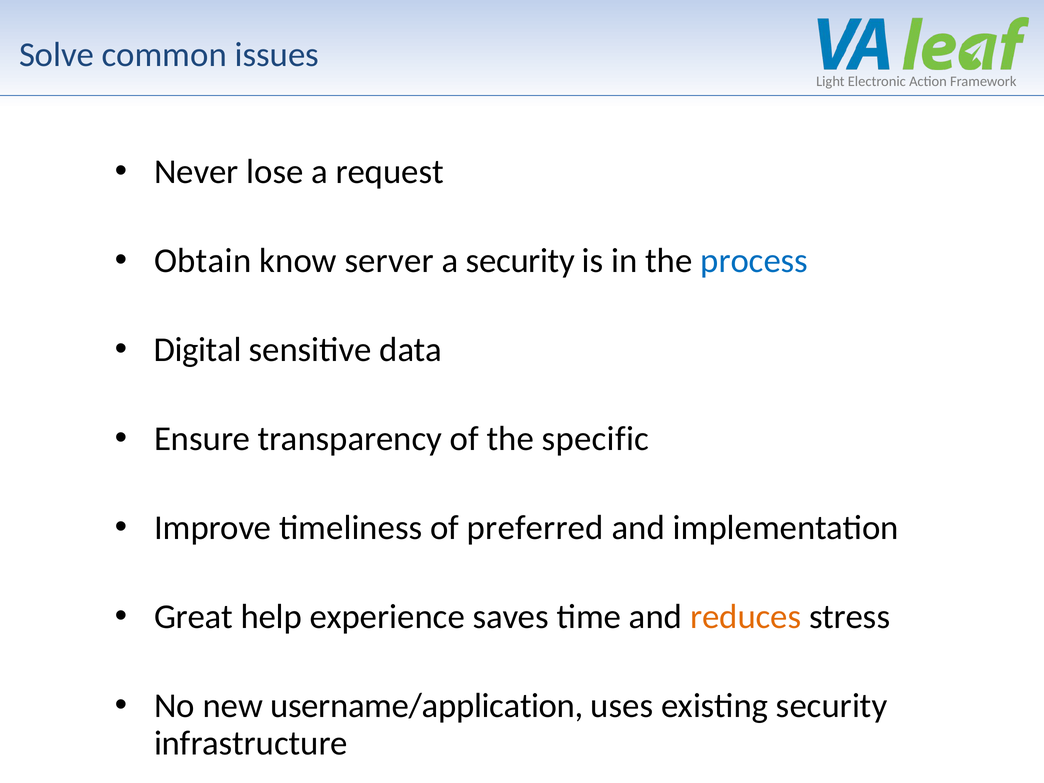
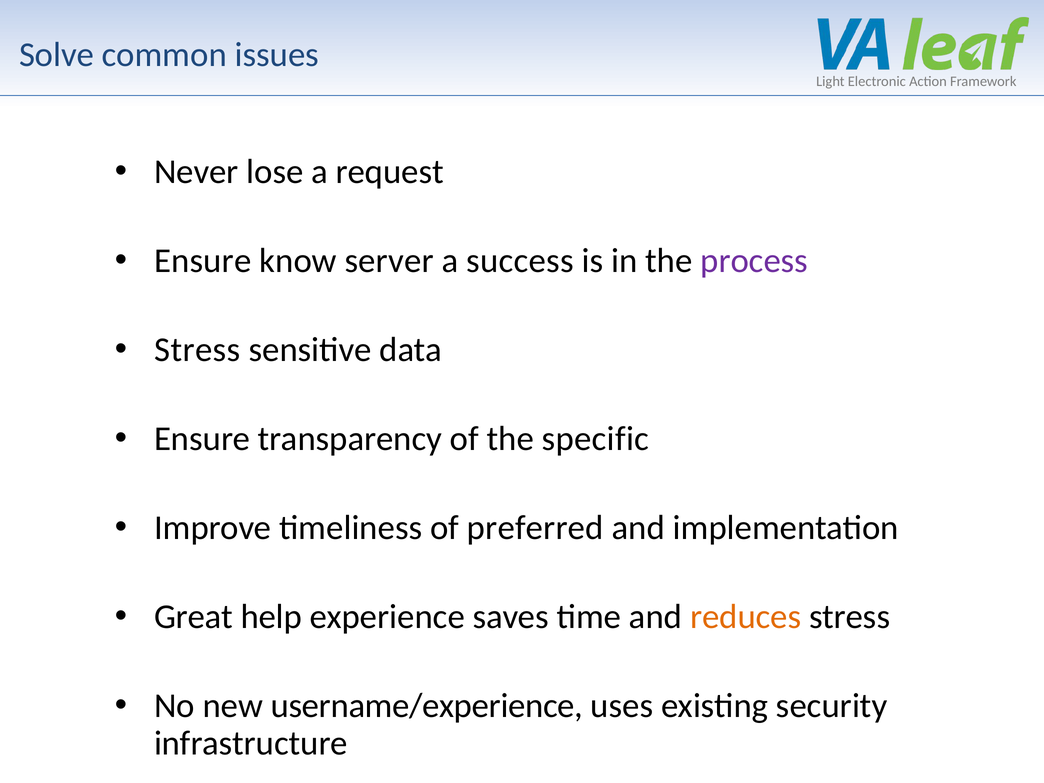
Obtain at (203, 261): Obtain -> Ensure
a security: security -> success
process colour: blue -> purple
Digital at (198, 350): Digital -> Stress
username/application: username/application -> username/experience
